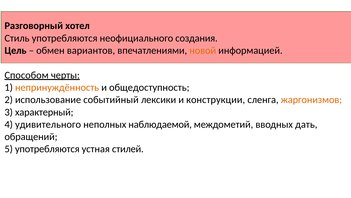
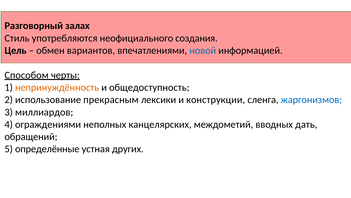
хотел: хотел -> залах
новой colour: orange -> blue
событийный: событийный -> прекрасным
жаргонизмов colour: orange -> blue
характерный: характерный -> миллиардов
удивительного: удивительного -> ограждениями
наблюдаемой: наблюдаемой -> канцелярских
5 употребляются: употребляются -> определённые
стилей: стилей -> других
